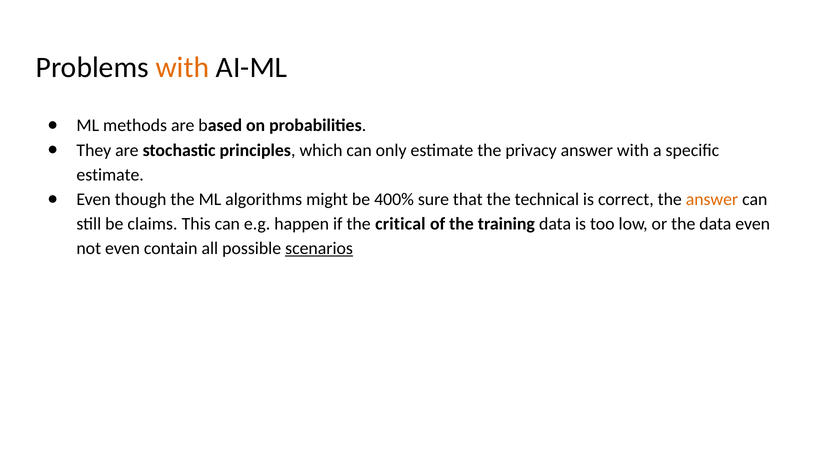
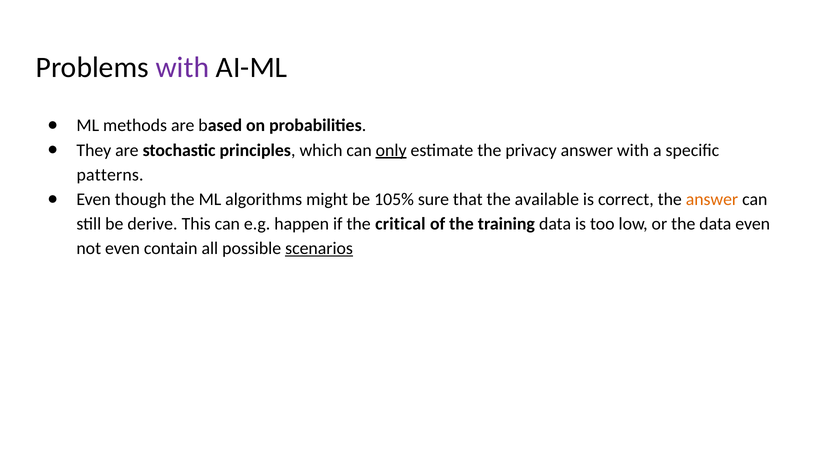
with at (182, 68) colour: orange -> purple
only underline: none -> present
estimate at (110, 175): estimate -> patterns
400%: 400% -> 105%
technical: technical -> available
claims: claims -> derive
